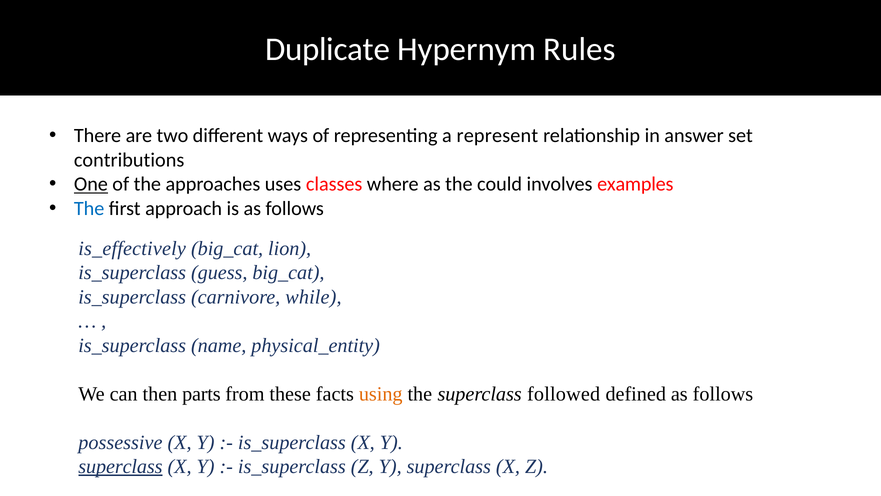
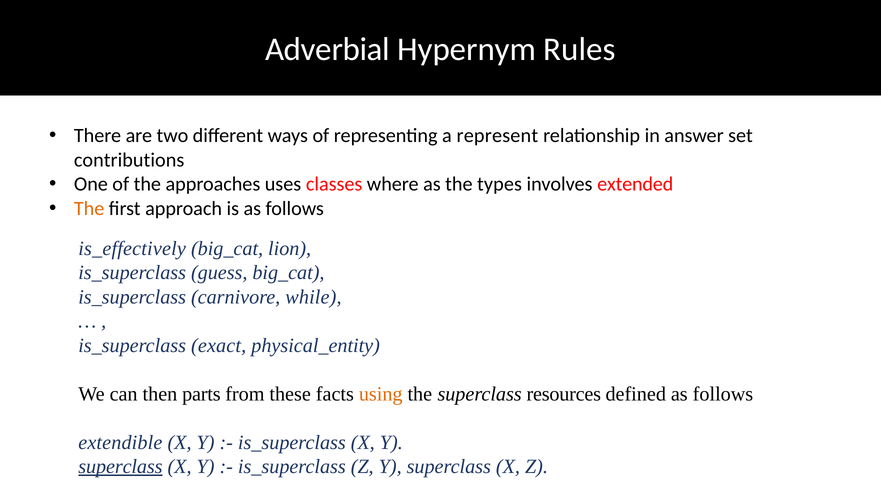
Duplicate: Duplicate -> Adverbial
One underline: present -> none
could: could -> types
examples: examples -> extended
The at (89, 208) colour: blue -> orange
name: name -> exact
followed: followed -> resources
possessive: possessive -> extendible
